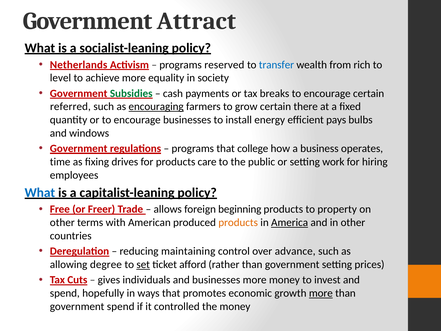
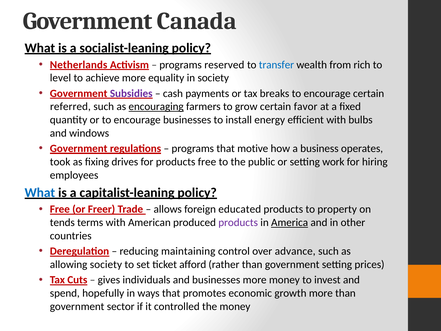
Attract: Attract -> Canada
Subsidies colour: green -> purple
there: there -> favor
efficient pays: pays -> with
college: college -> motive
time: time -> took
products care: care -> free
beginning: beginning -> educated
other at (62, 222): other -> tends
products at (238, 222) colour: orange -> purple
allowing degree: degree -> society
set underline: present -> none
more at (321, 293) underline: present -> none
government spend: spend -> sector
